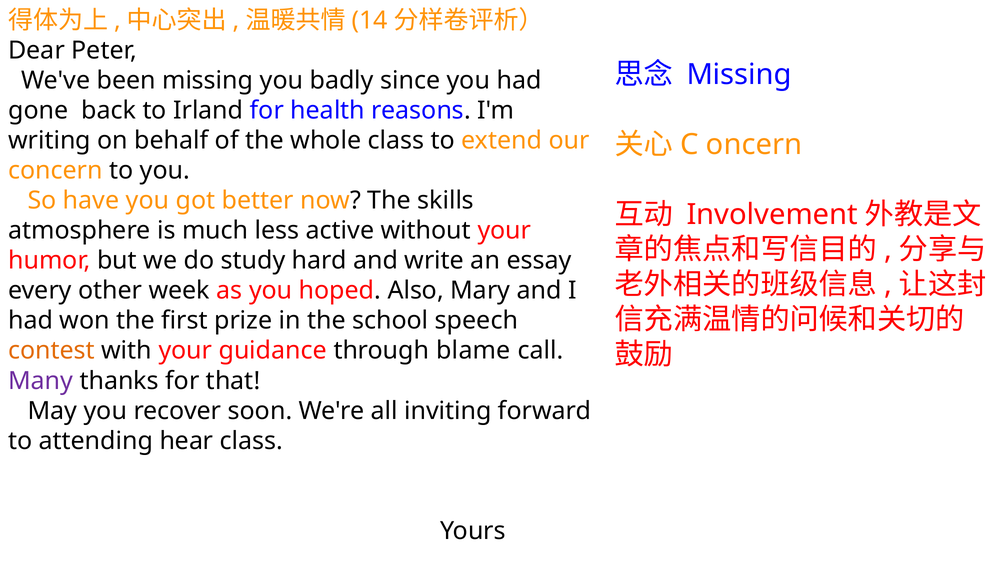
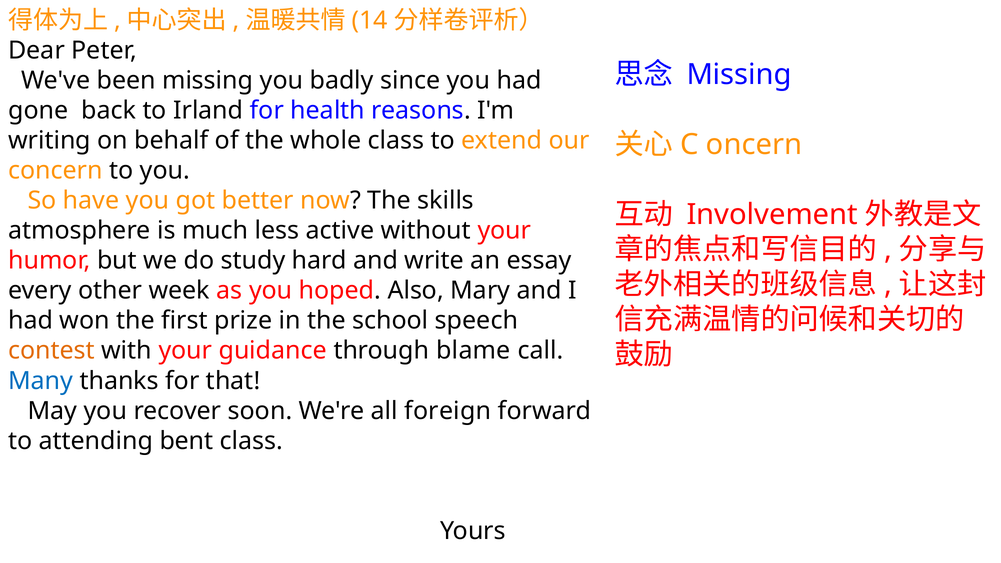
Many colour: purple -> blue
inviting: inviting -> foreign
hear: hear -> bent
